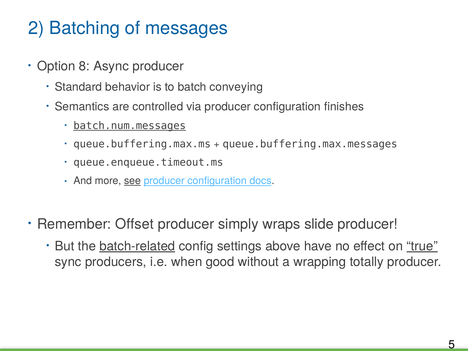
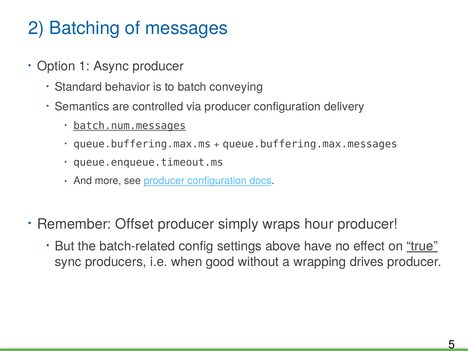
Option 8: 8 -> 1
finishes: finishes -> delivery
see underline: present -> none
slide: slide -> hour
batch-related underline: present -> none
totally: totally -> drives
